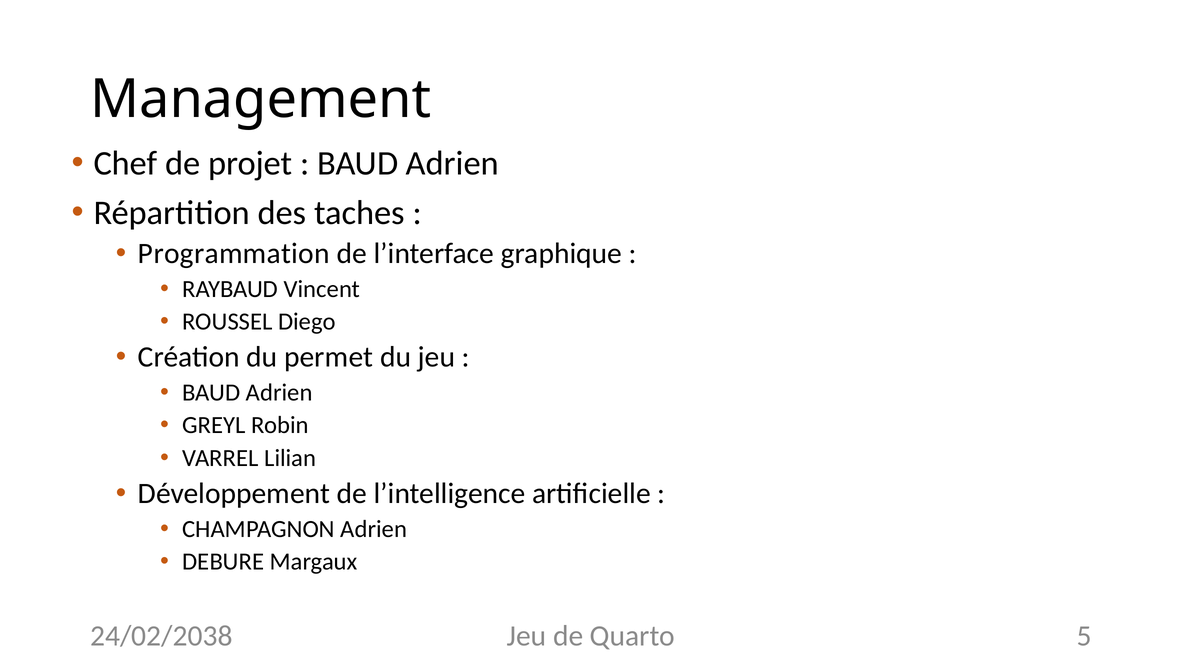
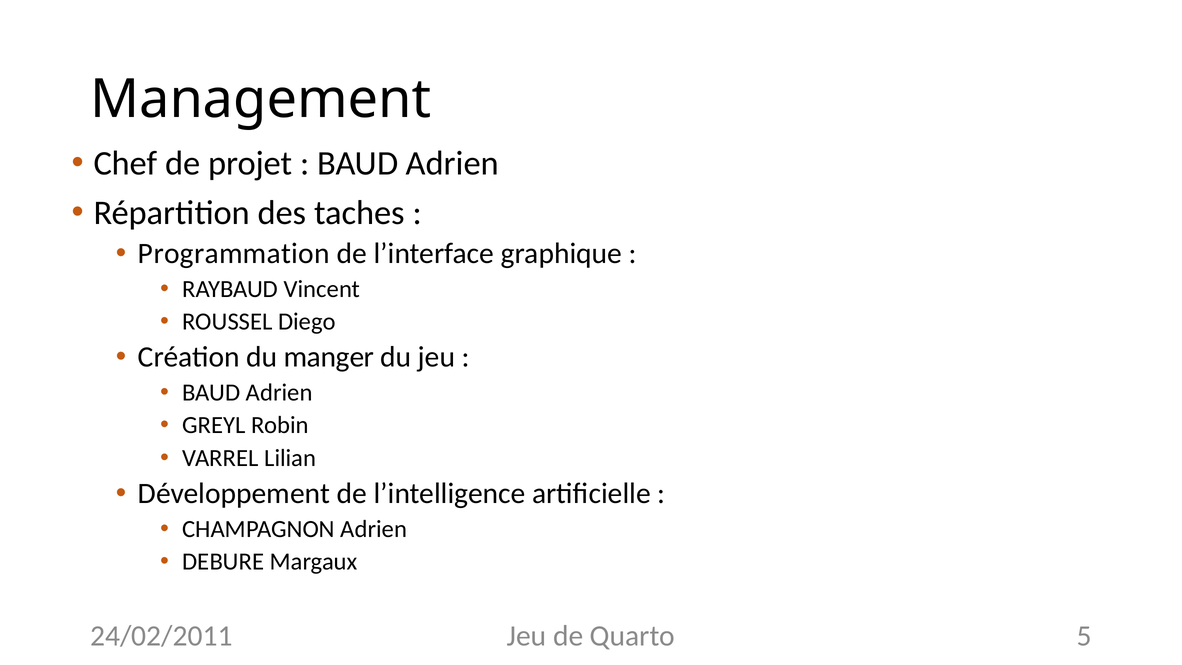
permet: permet -> manger
24/02/2038: 24/02/2038 -> 24/02/2011
